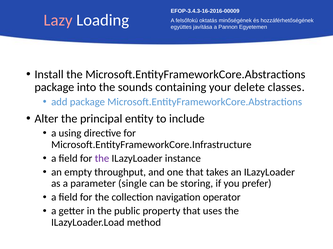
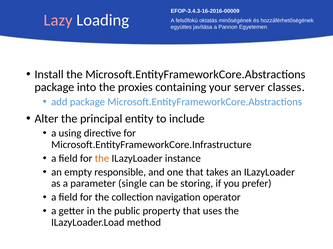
sounds: sounds -> proxies
delete: delete -> server
the at (102, 159) colour: purple -> orange
throughput: throughput -> responsible
